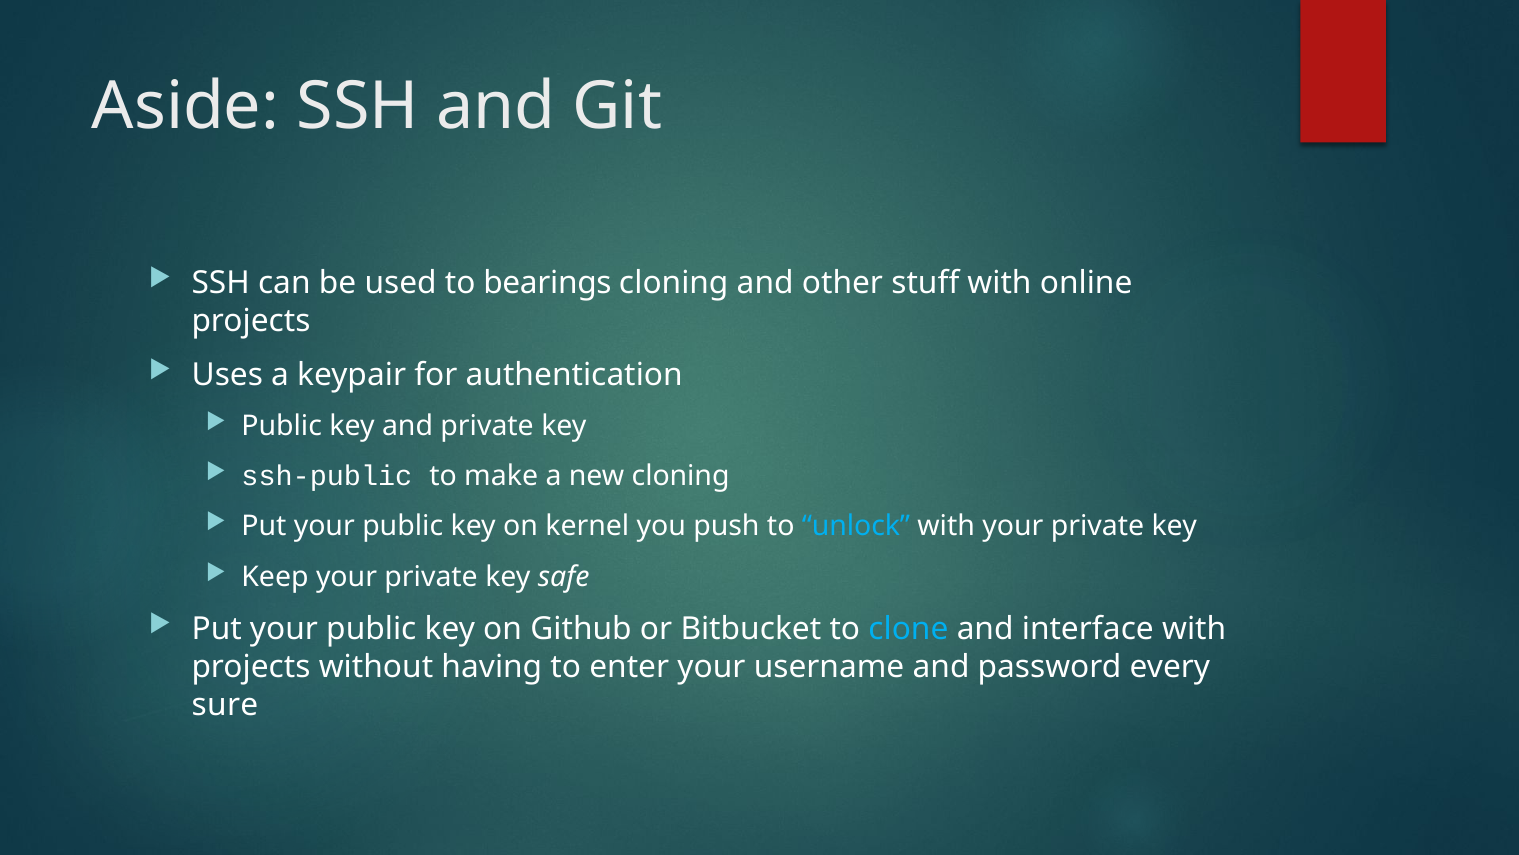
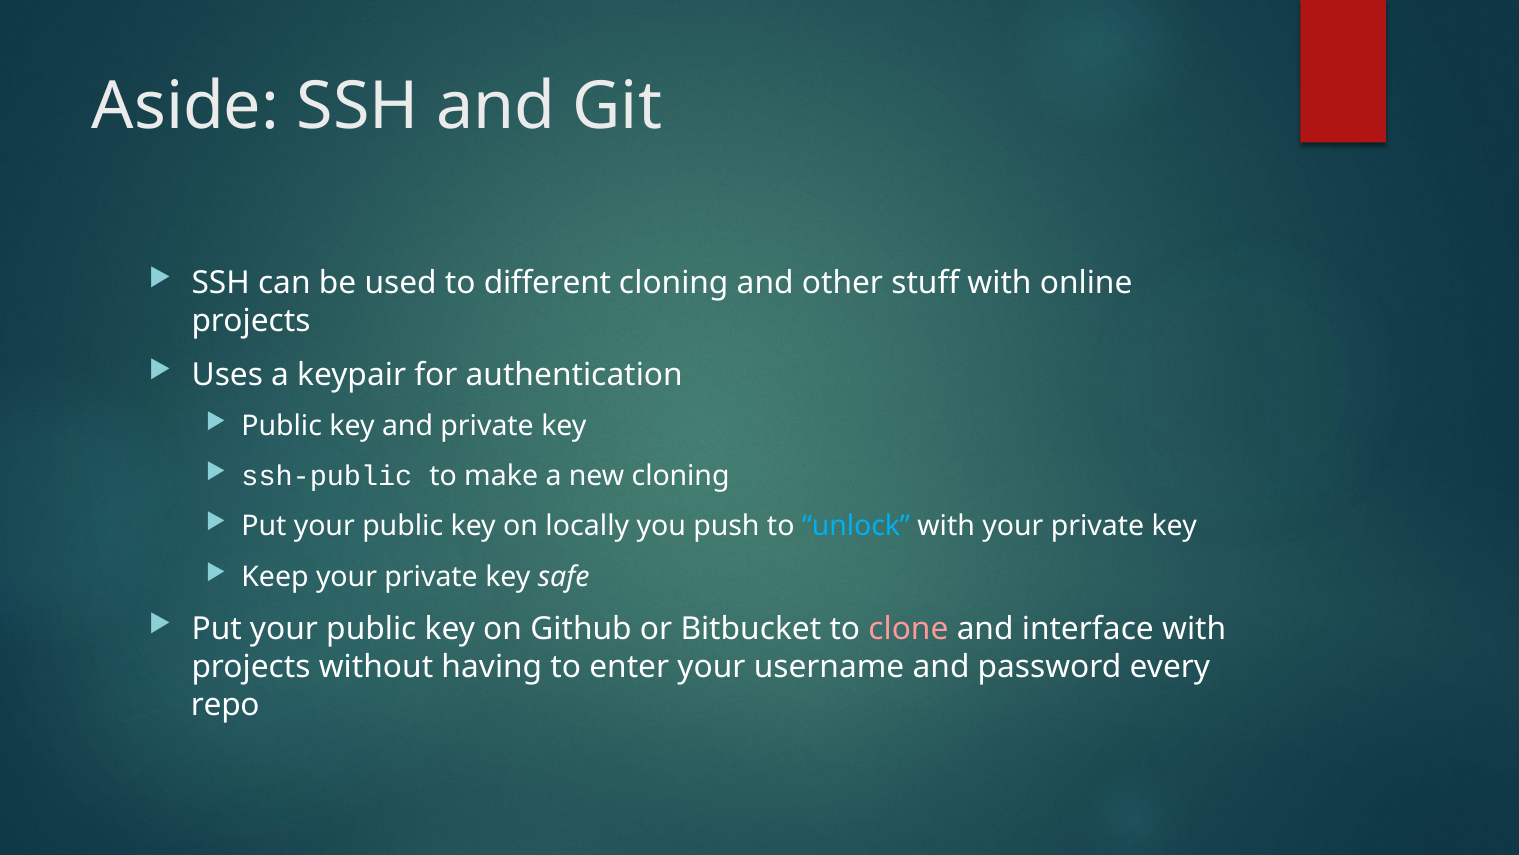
bearings: bearings -> different
kernel: kernel -> locally
clone colour: light blue -> pink
sure: sure -> repo
